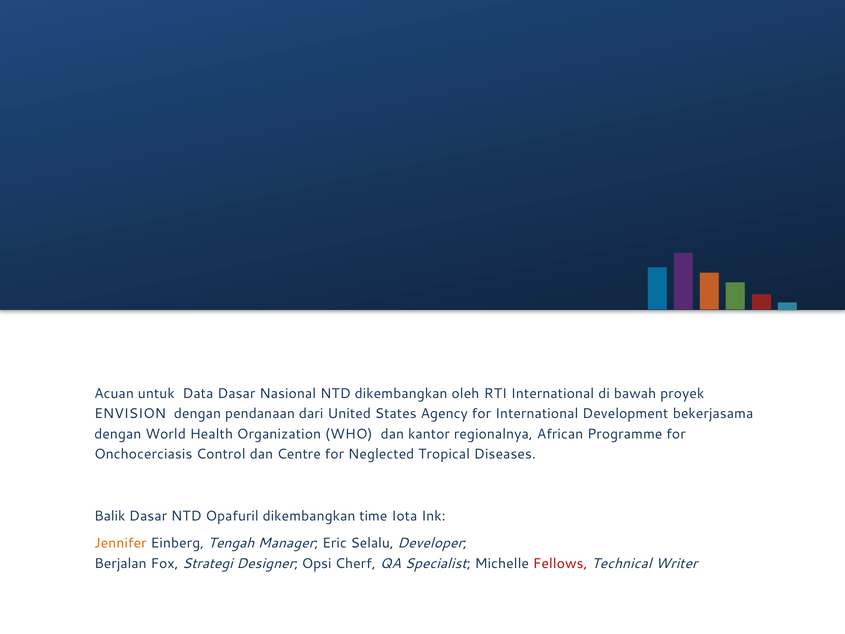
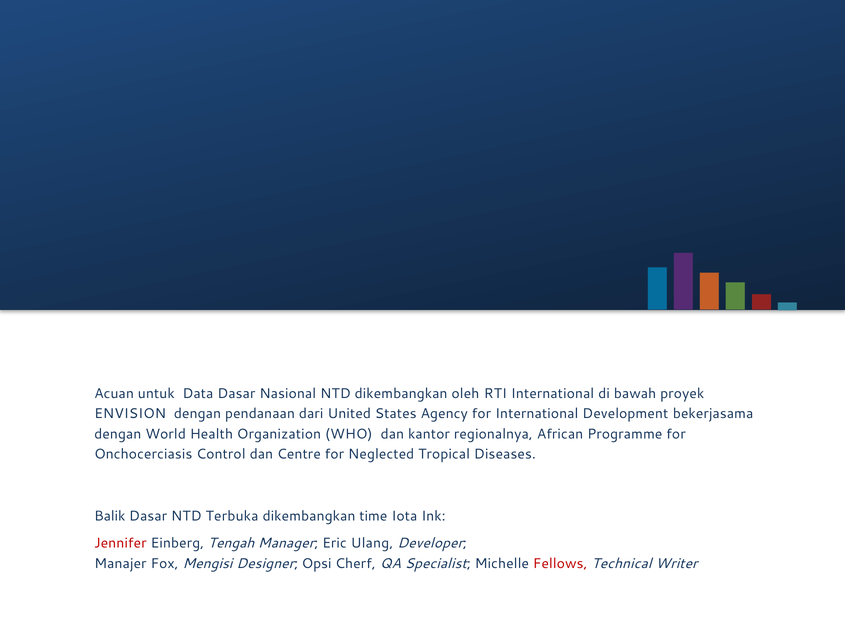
Opafuril: Opafuril -> Terbuka
Jennifer colour: orange -> red
Selalu: Selalu -> Ulang
Berjalan: Berjalan -> Manajer
Strategi: Strategi -> Mengisi
